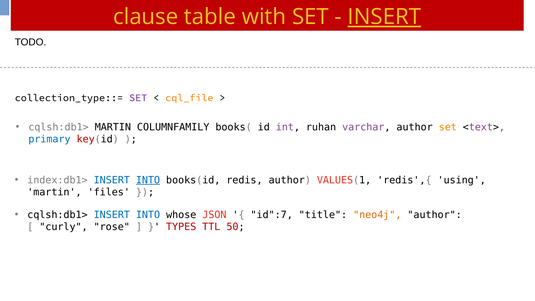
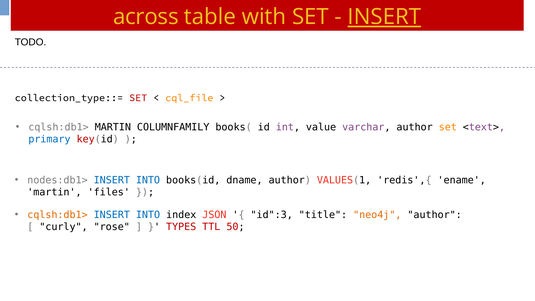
clause: clause -> across
SET at (138, 98) colour: purple -> red
ruhan: ruhan -> value
index:db1>: index:db1> -> nodes:db1>
INTO at (148, 180) underline: present -> none
redis: redis -> dname
using: using -> ename
cqlsh:db1> at (57, 215) colour: black -> orange
whose: whose -> index
id":7: id":7 -> id":3
